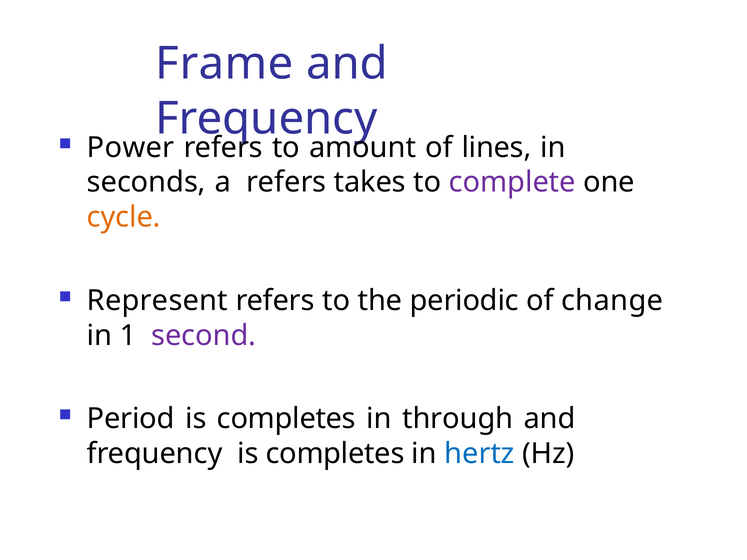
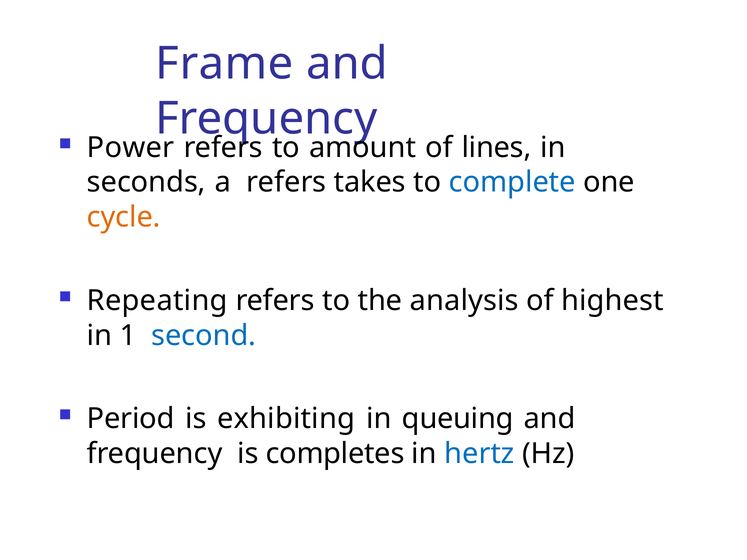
complete colour: purple -> blue
Represent: Represent -> Repeating
periodic: periodic -> analysis
change: change -> highest
second colour: purple -> blue
Period is completes: completes -> exhibiting
through: through -> queuing
